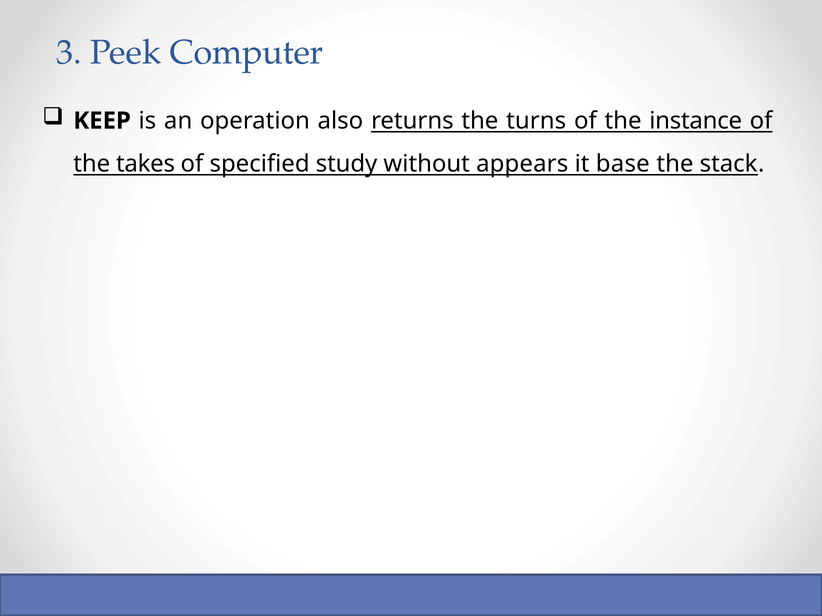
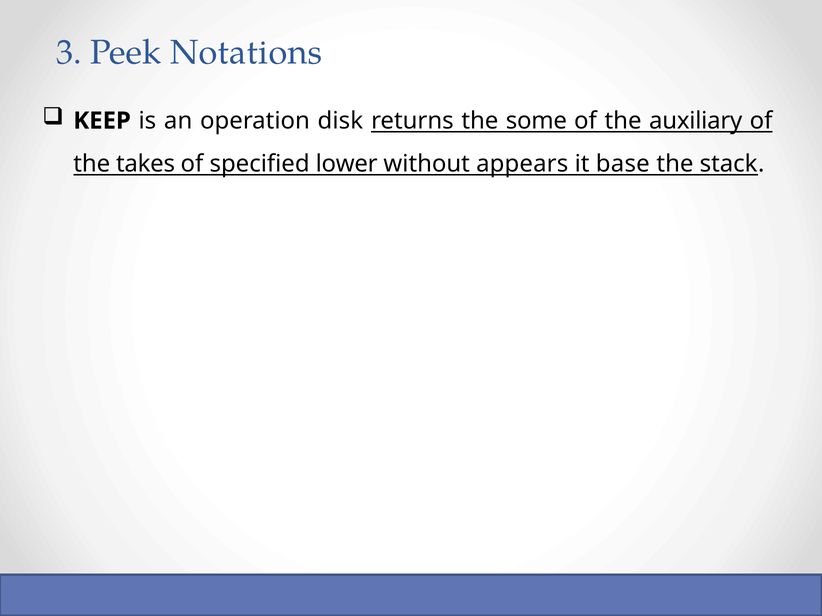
Computer: Computer -> Notations
also: also -> disk
turns: turns -> some
instance: instance -> auxiliary
study: study -> lower
